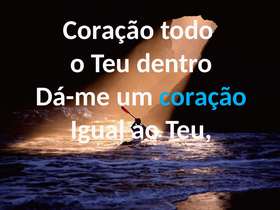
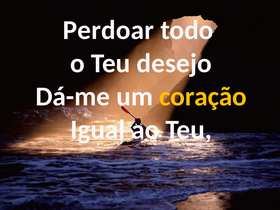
Coração at (108, 30): Coração -> Perdoar
dentro: dentro -> desejo
coração at (203, 97) colour: light blue -> yellow
